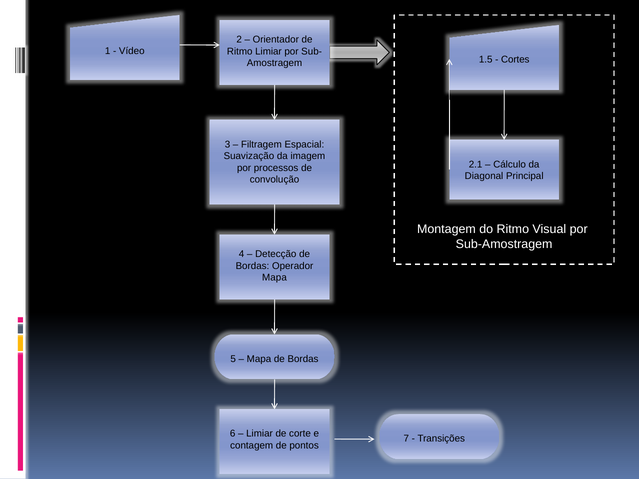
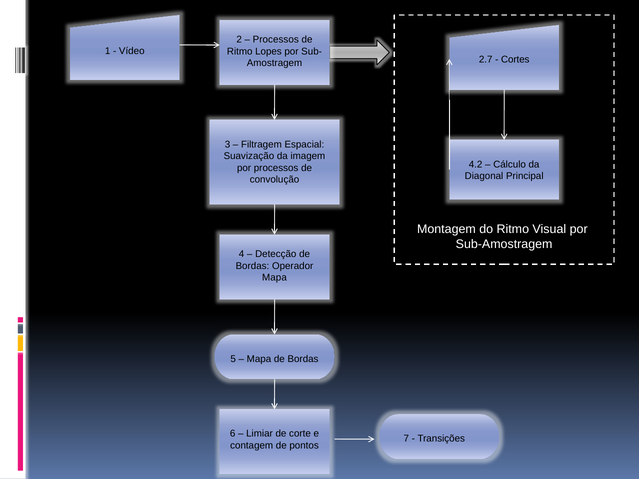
Orientador at (276, 40): Orientador -> Processos
Ritmo Limiar: Limiar -> Lopes
1.5: 1.5 -> 2.7
2.1: 2.1 -> 4.2
